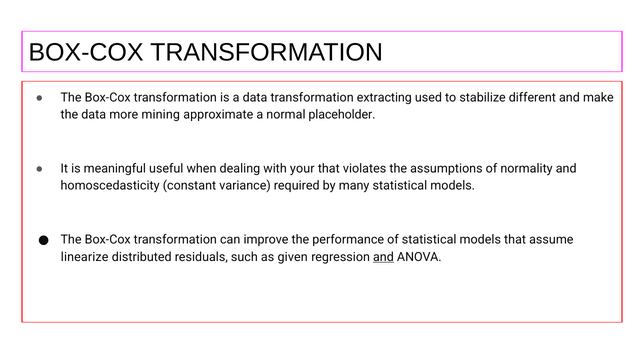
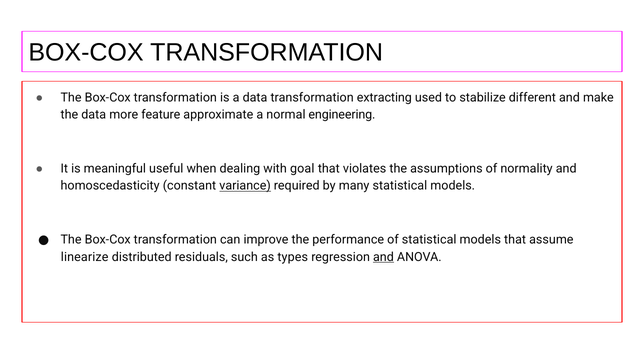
mining: mining -> feature
placeholder: placeholder -> engineering
your: your -> goal
variance underline: none -> present
given: given -> types
